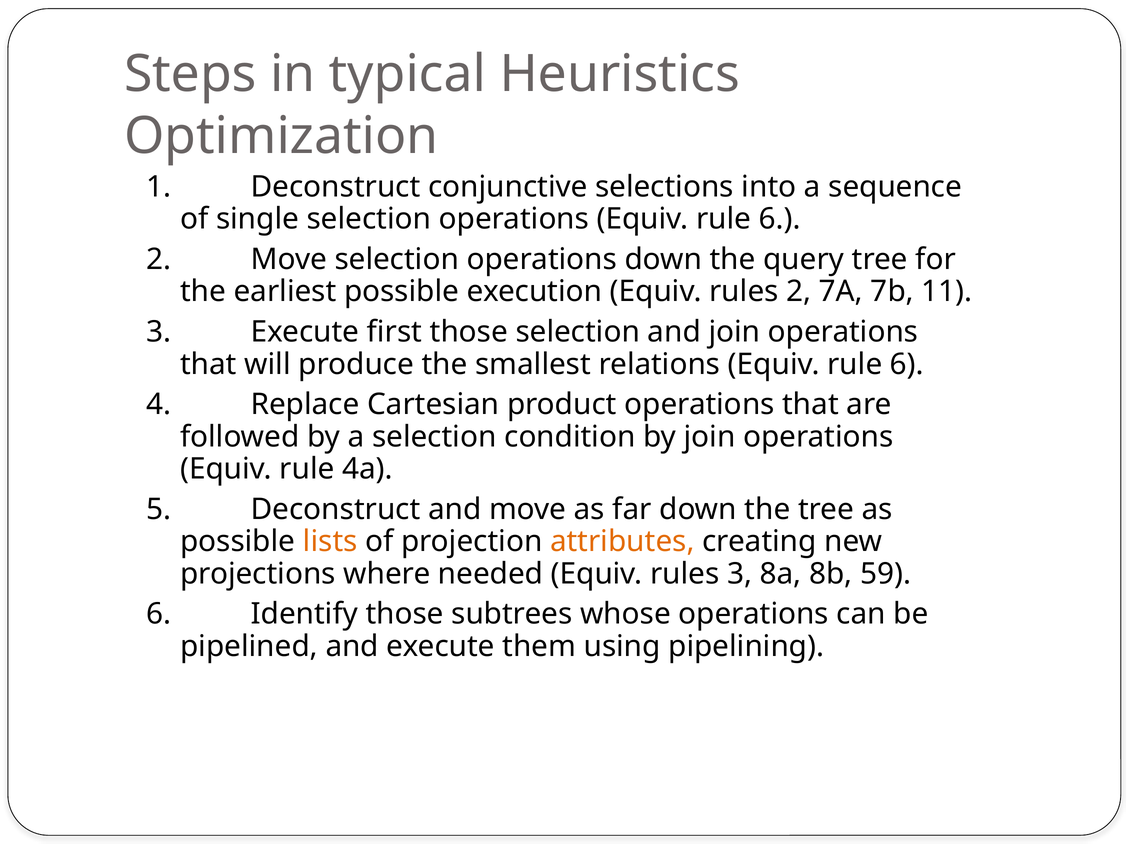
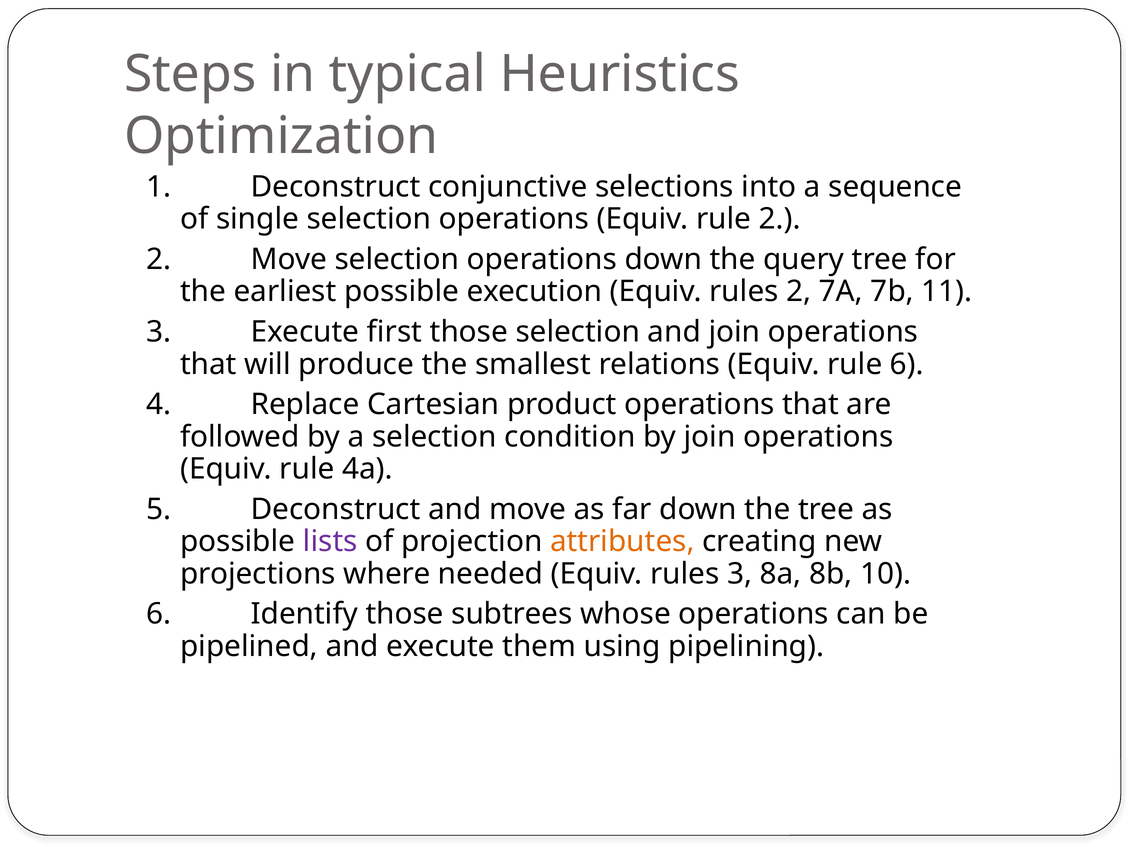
operations Equiv rule 6: 6 -> 2
lists colour: orange -> purple
59: 59 -> 10
